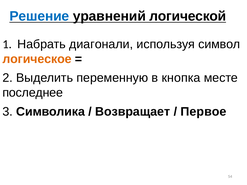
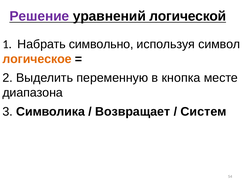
Решение colour: blue -> purple
диагонали: диагонали -> символьно
последнее: последнее -> диапазона
Первое: Первое -> Систем
